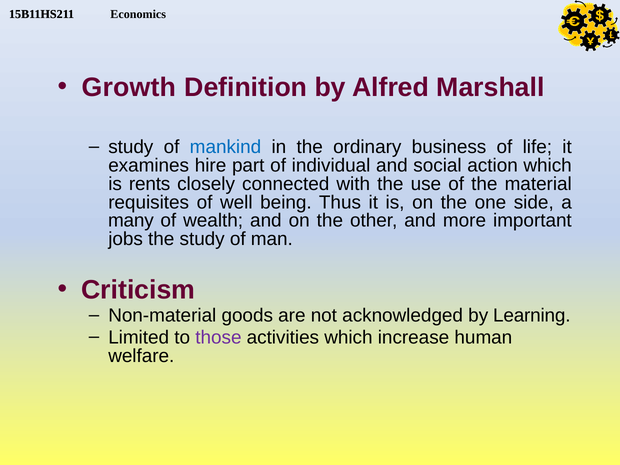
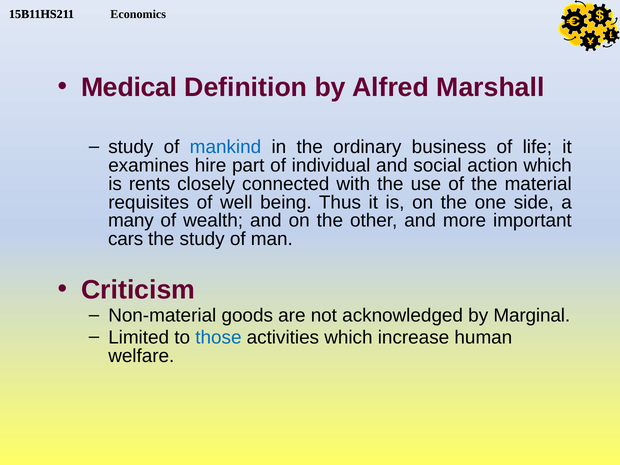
Growth: Growth -> Medical
jobs: jobs -> cars
Learning: Learning -> Marginal
those colour: purple -> blue
